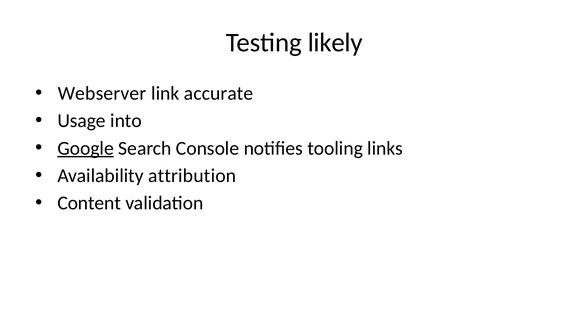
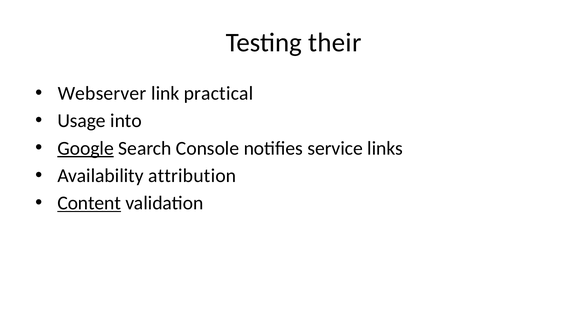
likely: likely -> their
accurate: accurate -> practical
tooling: tooling -> service
Content underline: none -> present
